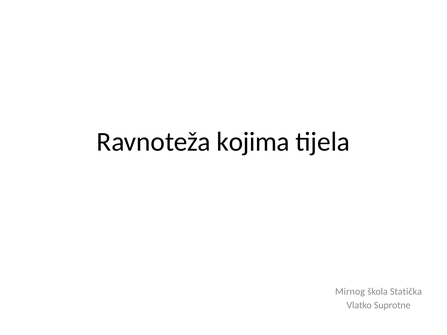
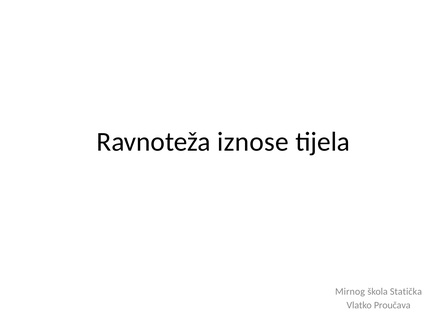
kojima: kojima -> iznose
Suprotne: Suprotne -> Proučava
